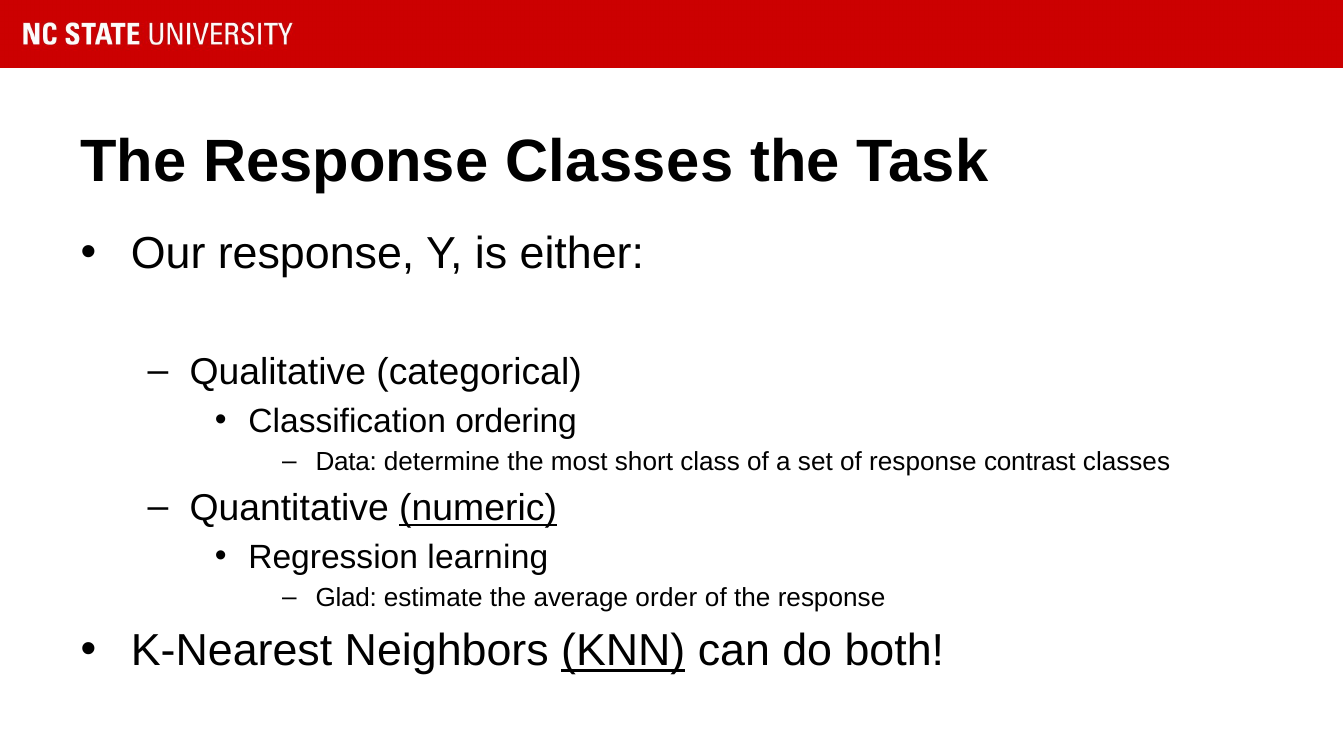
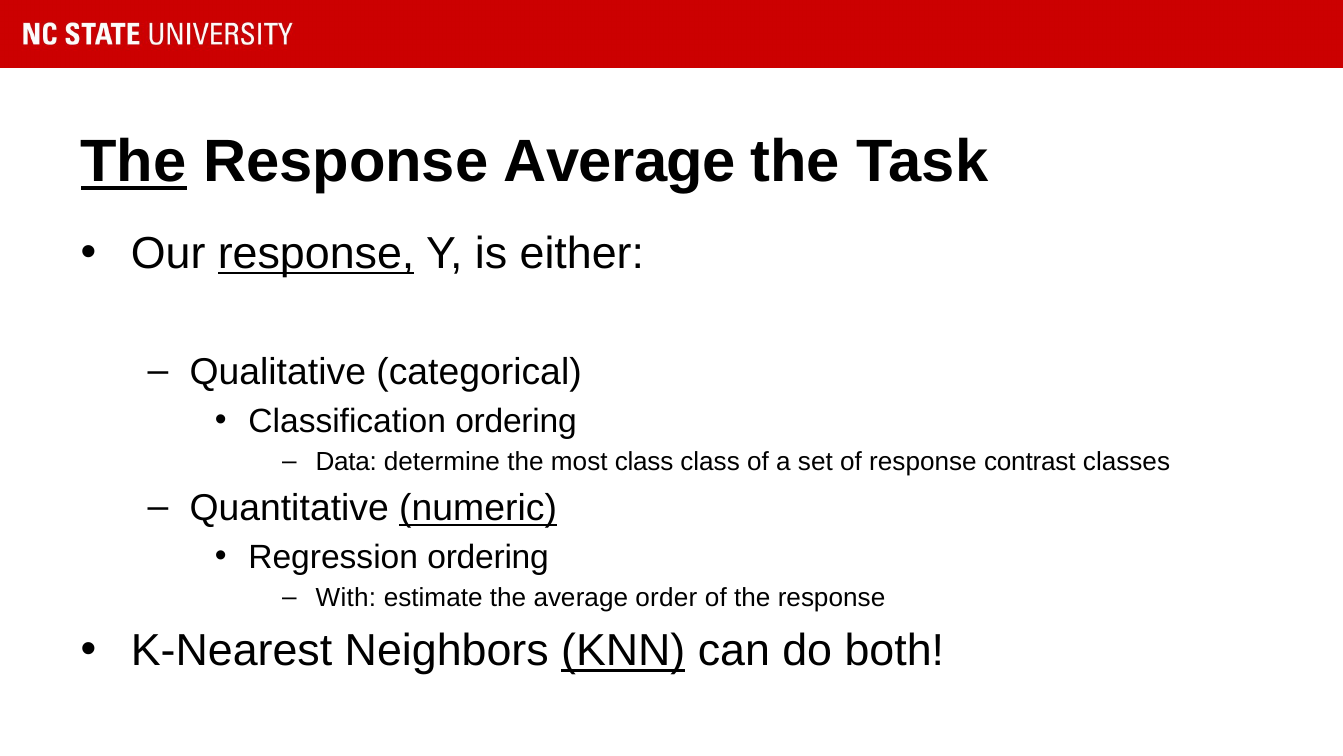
The at (134, 162) underline: none -> present
Response Classes: Classes -> Average
response at (316, 254) underline: none -> present
most short: short -> class
Regression learning: learning -> ordering
Glad: Glad -> With
